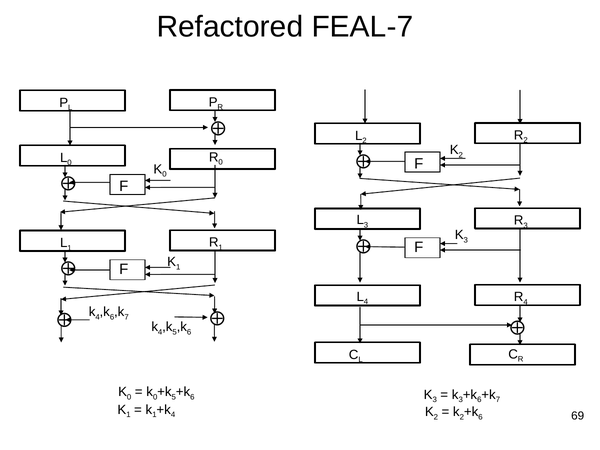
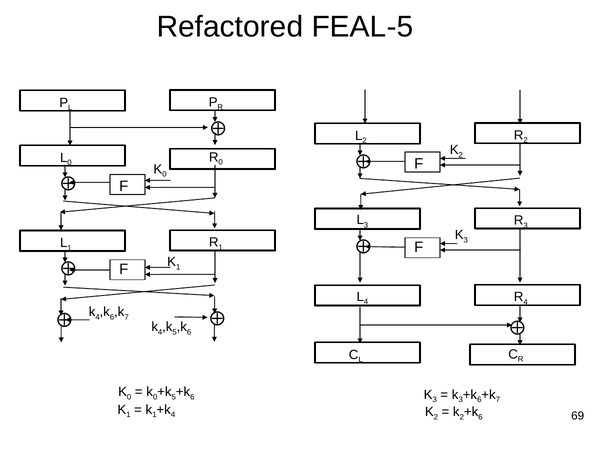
FEAL-7: FEAL-7 -> FEAL-5
